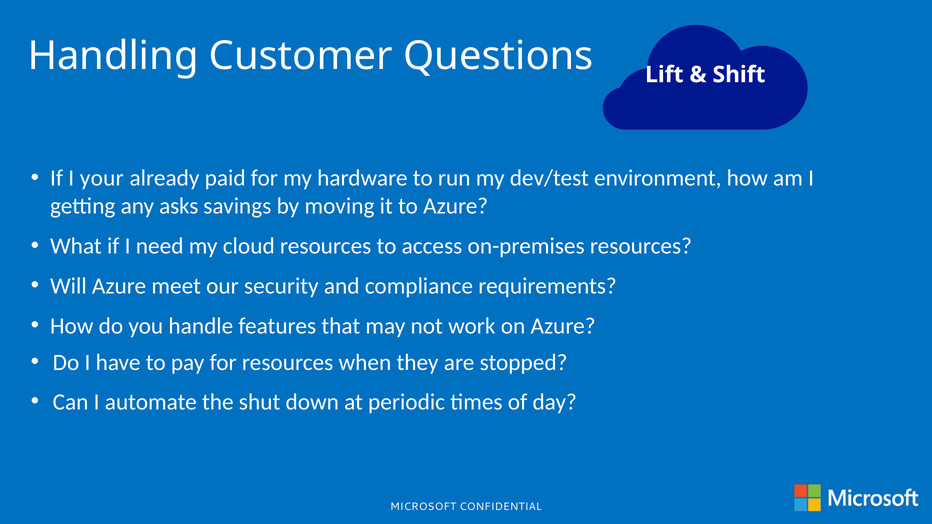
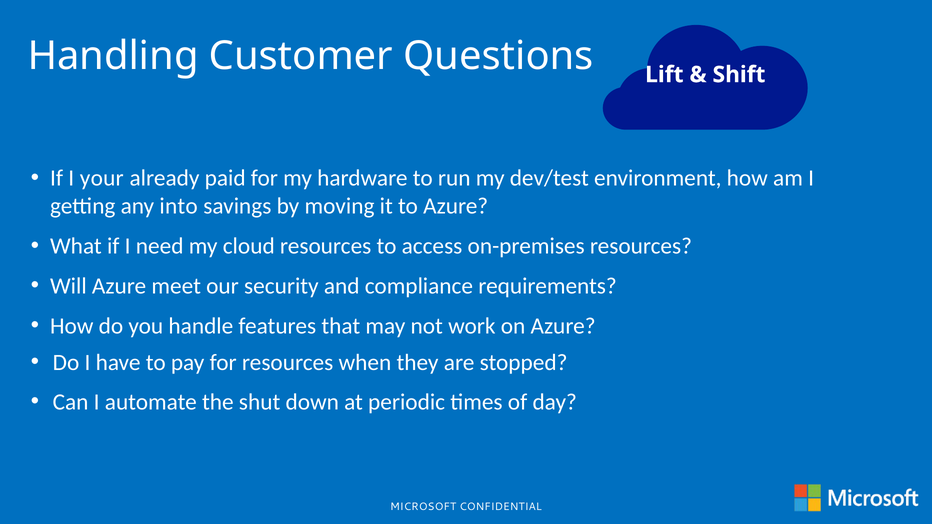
asks: asks -> into
